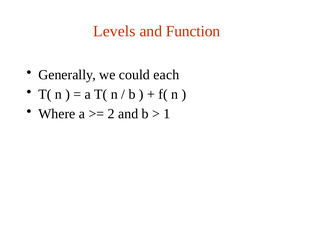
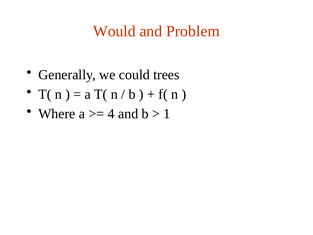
Levels: Levels -> Would
Function: Function -> Problem
each: each -> trees
2: 2 -> 4
